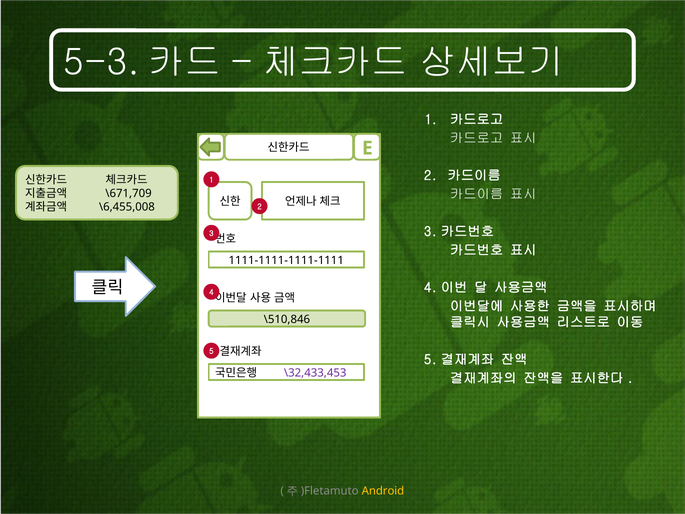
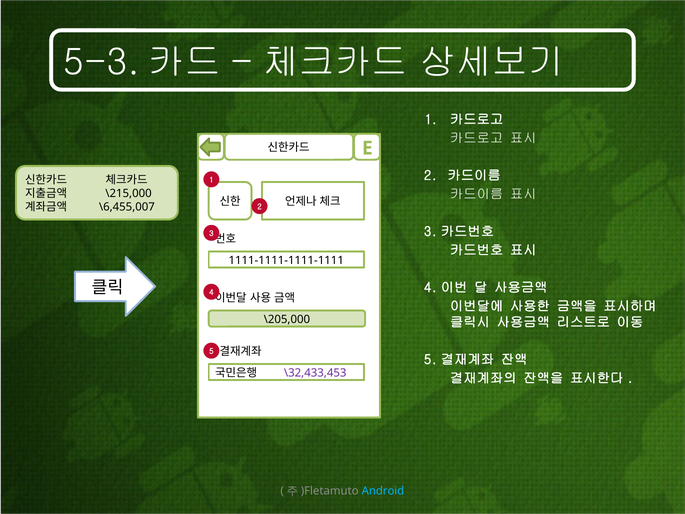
\671,709: \671,709 -> \215,000
\6,455,008: \6,455,008 -> \6,455,007
\510,846: \510,846 -> \205,000
Android colour: yellow -> light blue
